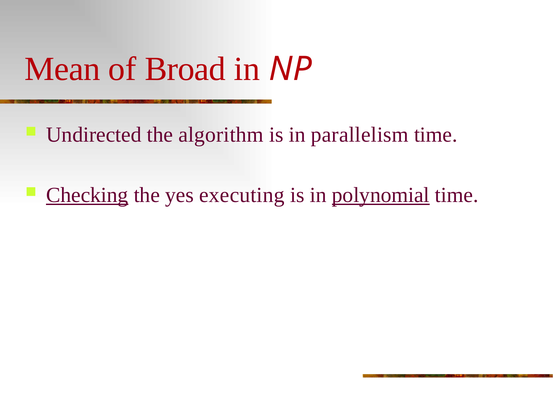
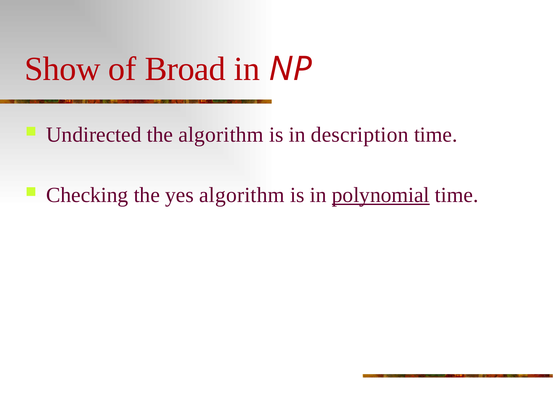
Mean: Mean -> Show
parallelism: parallelism -> description
Checking underline: present -> none
yes executing: executing -> algorithm
